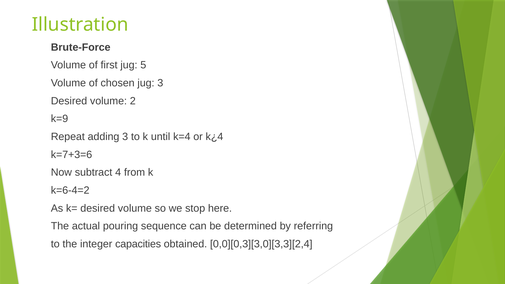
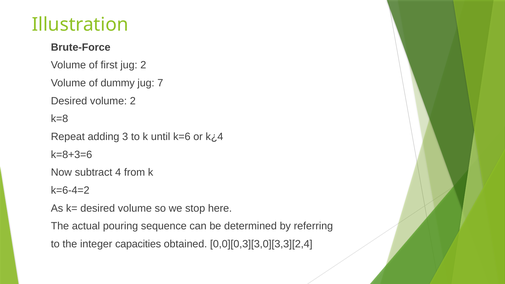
jug 5: 5 -> 2
chosen: chosen -> dummy
jug 3: 3 -> 7
k=9: k=9 -> k=8
k=4: k=4 -> k=6
k=7+3=6: k=7+3=6 -> k=8+3=6
